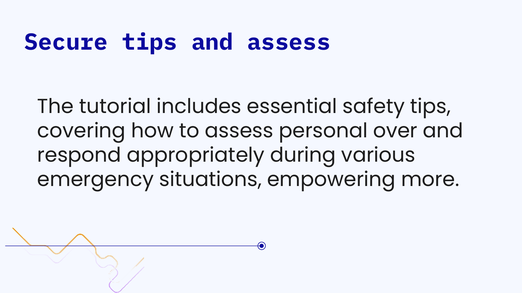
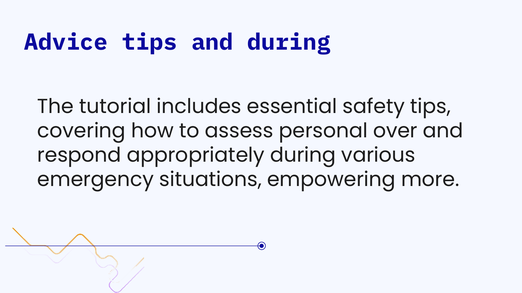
Secure: Secure -> Advice
and assess: assess -> during
